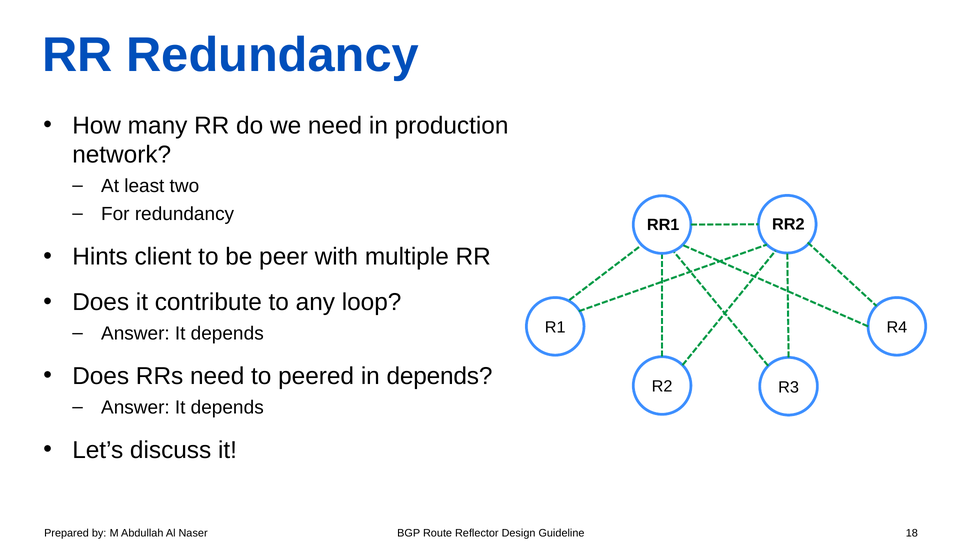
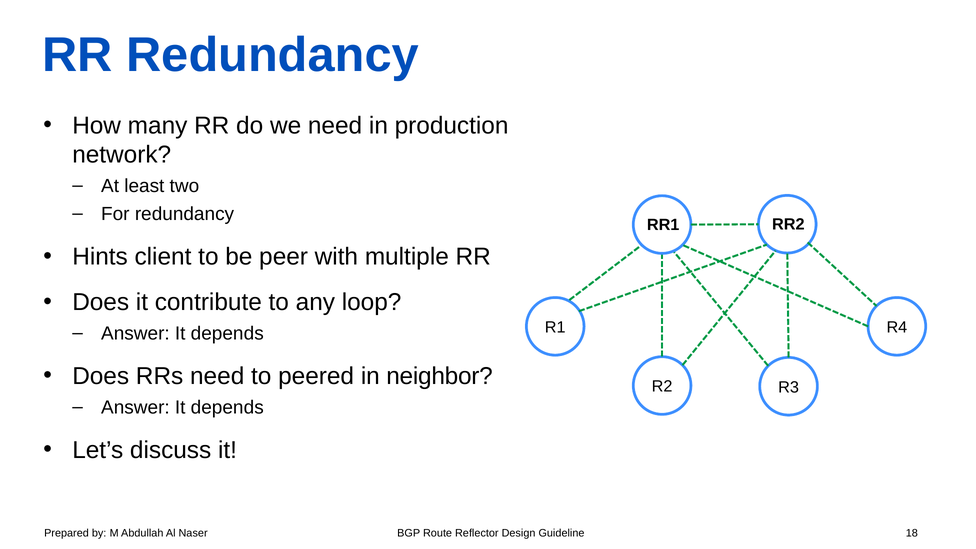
in depends: depends -> neighbor
